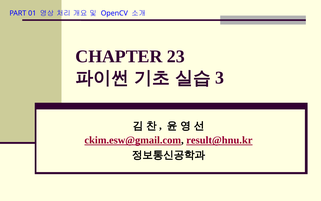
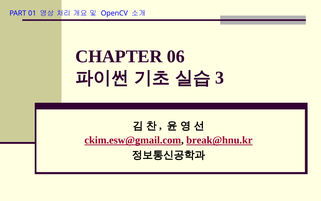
23: 23 -> 06
result@hnu.kr: result@hnu.kr -> break@hnu.kr
